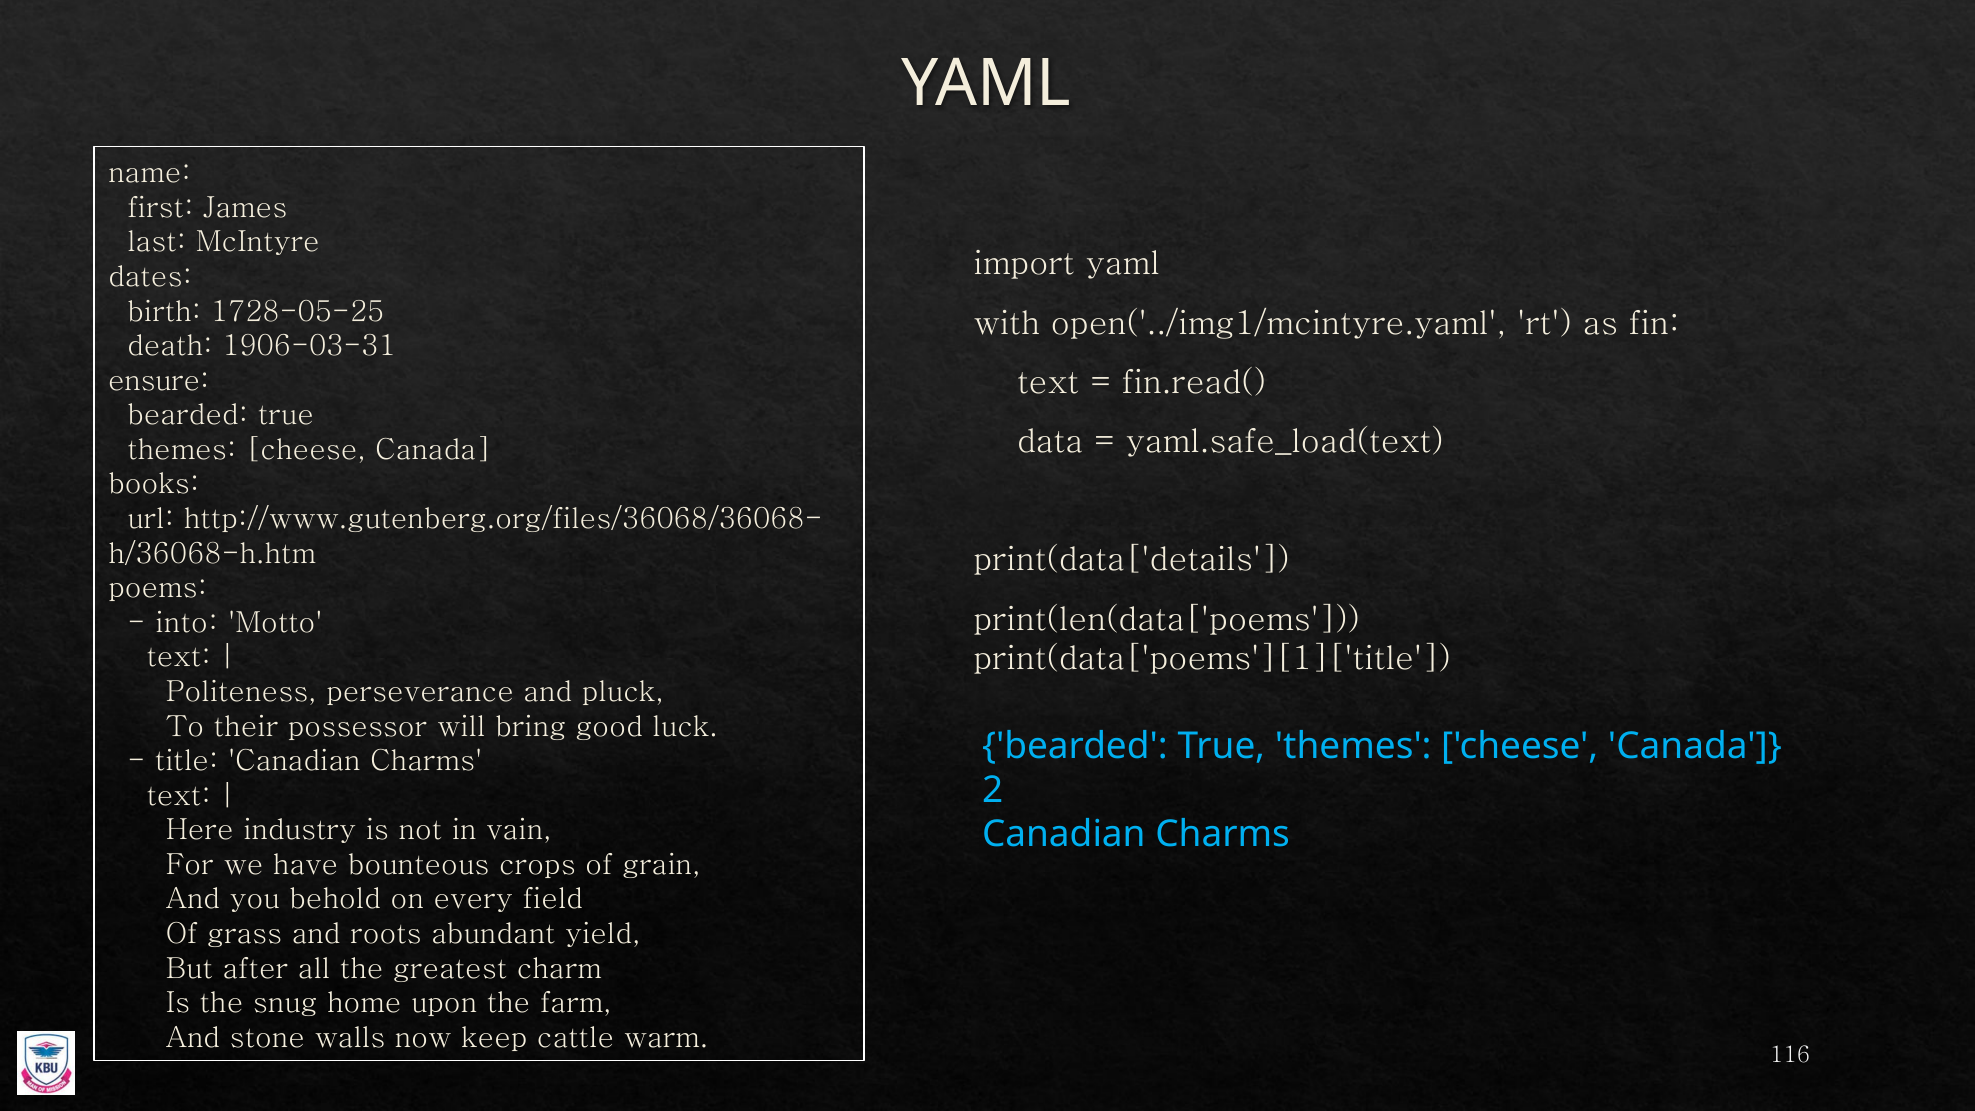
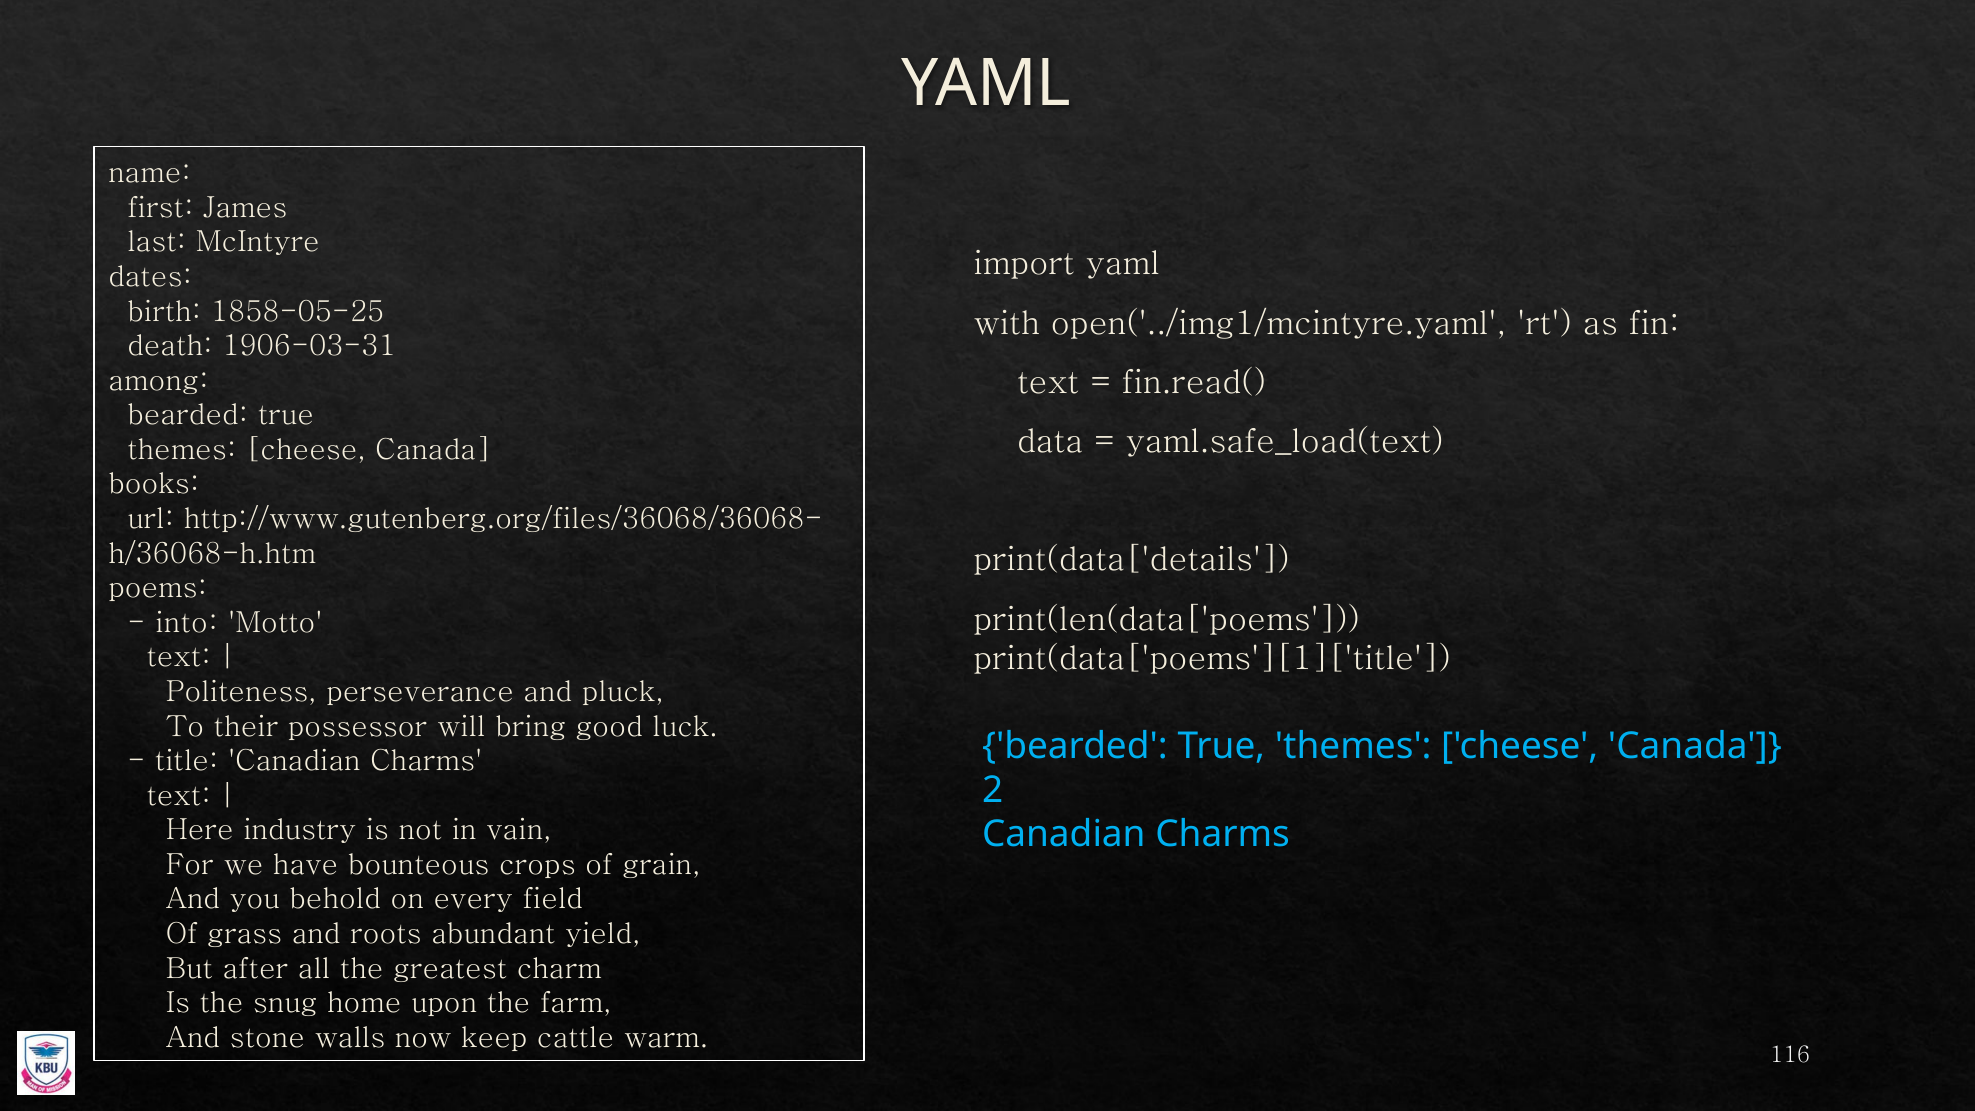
1728-05-25: 1728-05-25 -> 1858-05-25
ensure: ensure -> among
